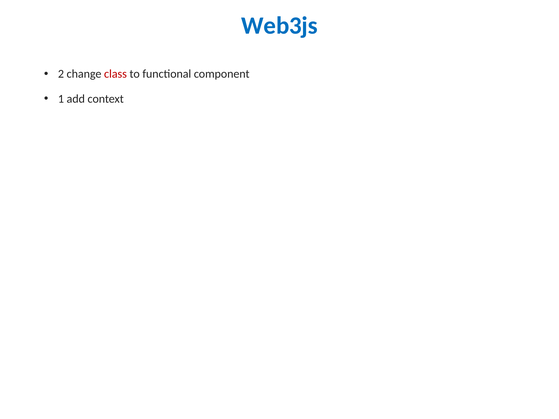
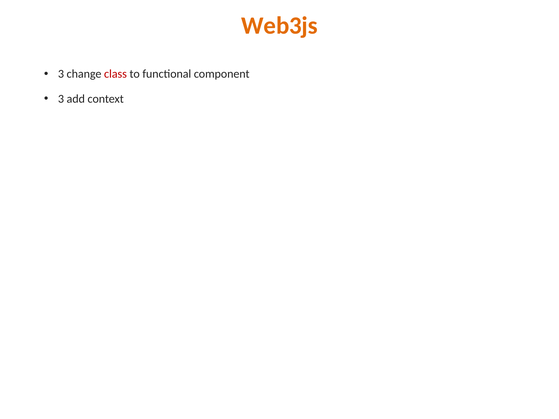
Web3js colour: blue -> orange
2 at (61, 74): 2 -> 3
1 at (61, 99): 1 -> 3
